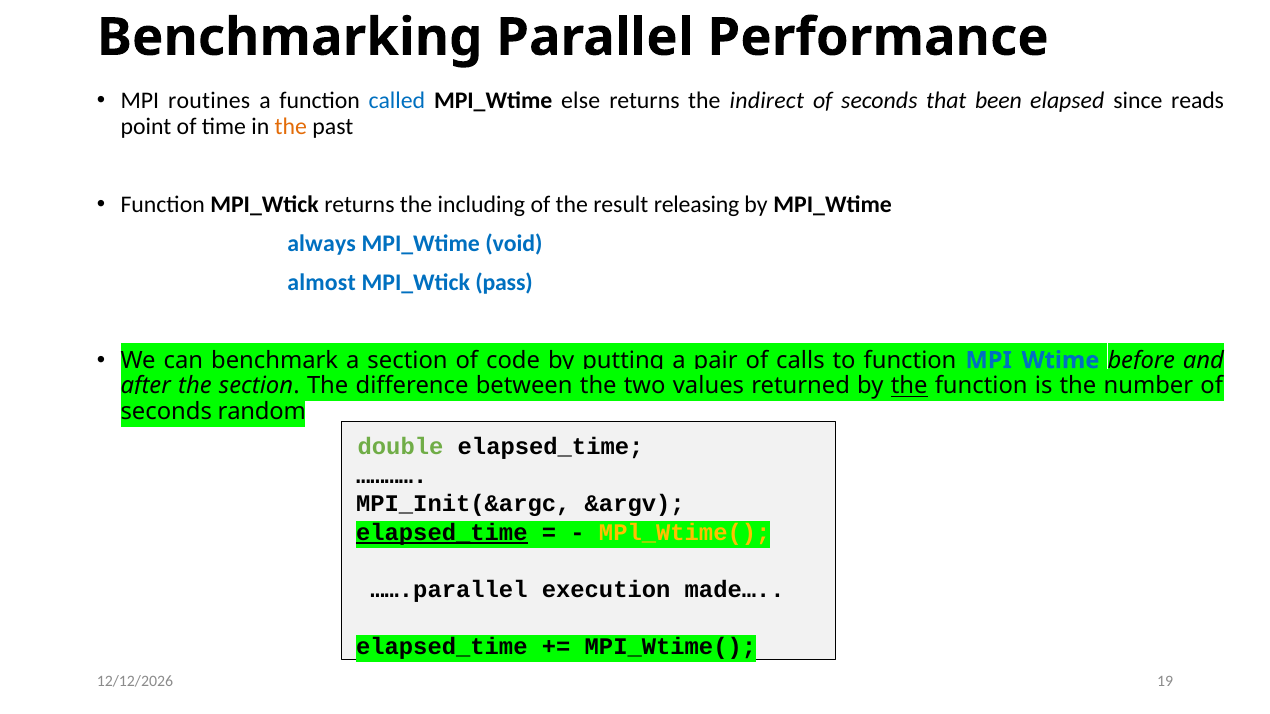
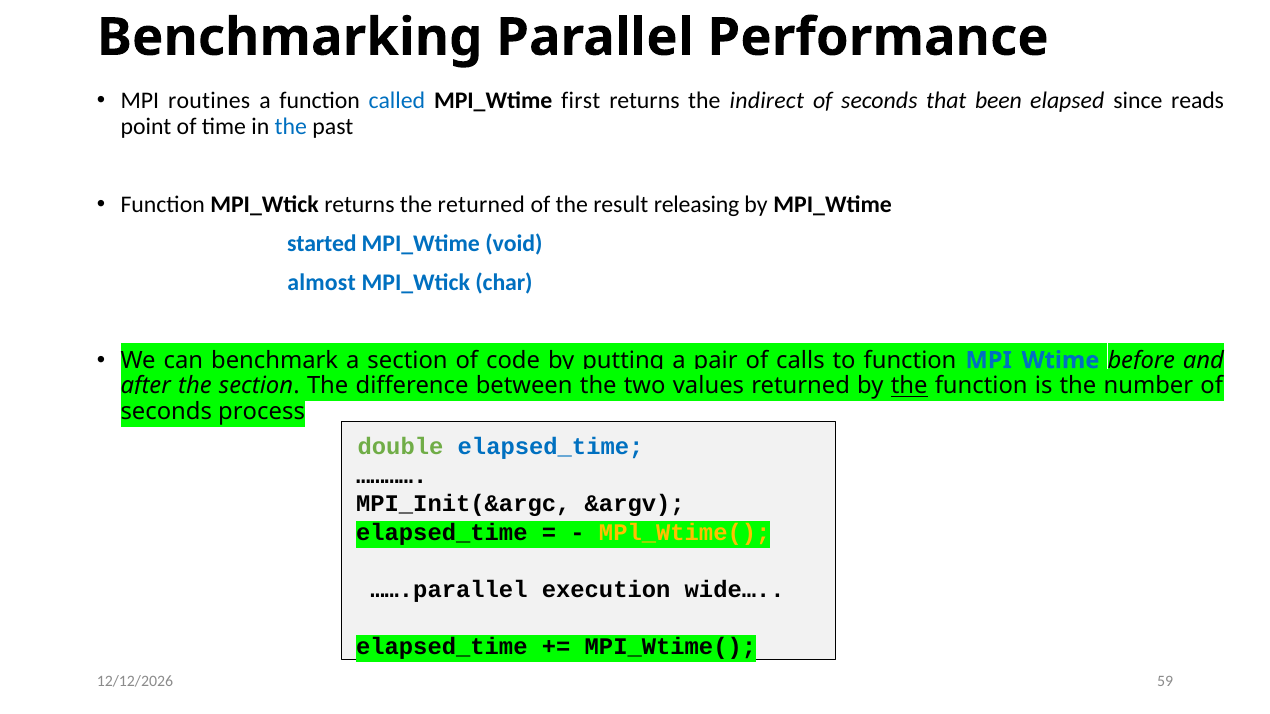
else: else -> first
the at (291, 127) colour: orange -> blue
the including: including -> returned
always: always -> started
pass: pass -> char
random: random -> process
elapsed_time at (551, 447) colour: black -> blue
elapsed_time at (442, 533) underline: present -> none
made…: made… -> wide…
19: 19 -> 59
